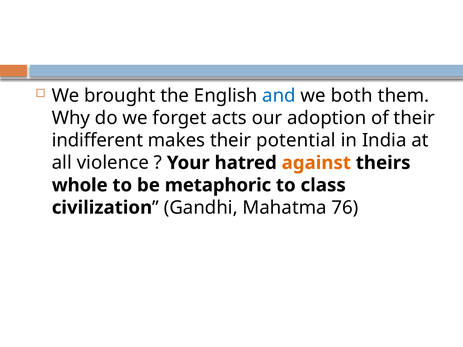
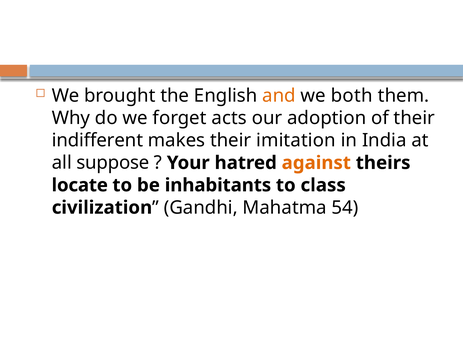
and colour: blue -> orange
potential: potential -> imitation
violence: violence -> suppose
whole: whole -> locate
metaphoric: metaphoric -> inhabitants
76: 76 -> 54
